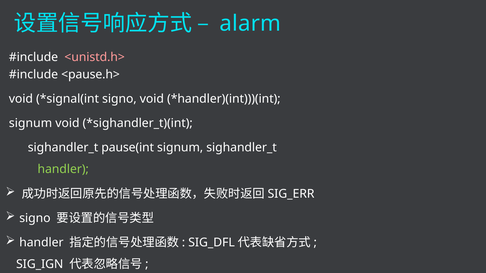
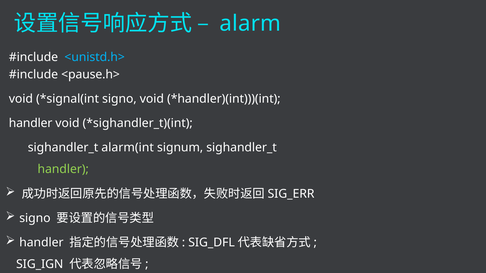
<unistd.h> colour: pink -> light blue
signum at (30, 123): signum -> handler
pause(int: pause(int -> alarm(int
